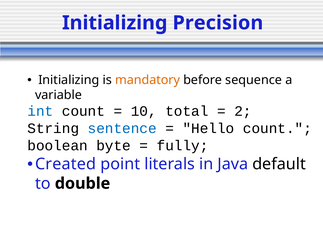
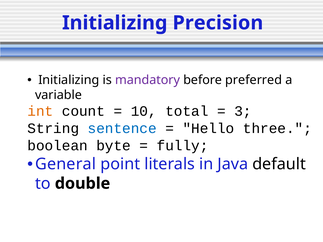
mandatory colour: orange -> purple
sequence: sequence -> preferred
int colour: blue -> orange
2: 2 -> 3
Hello count: count -> three
Created: Created -> General
